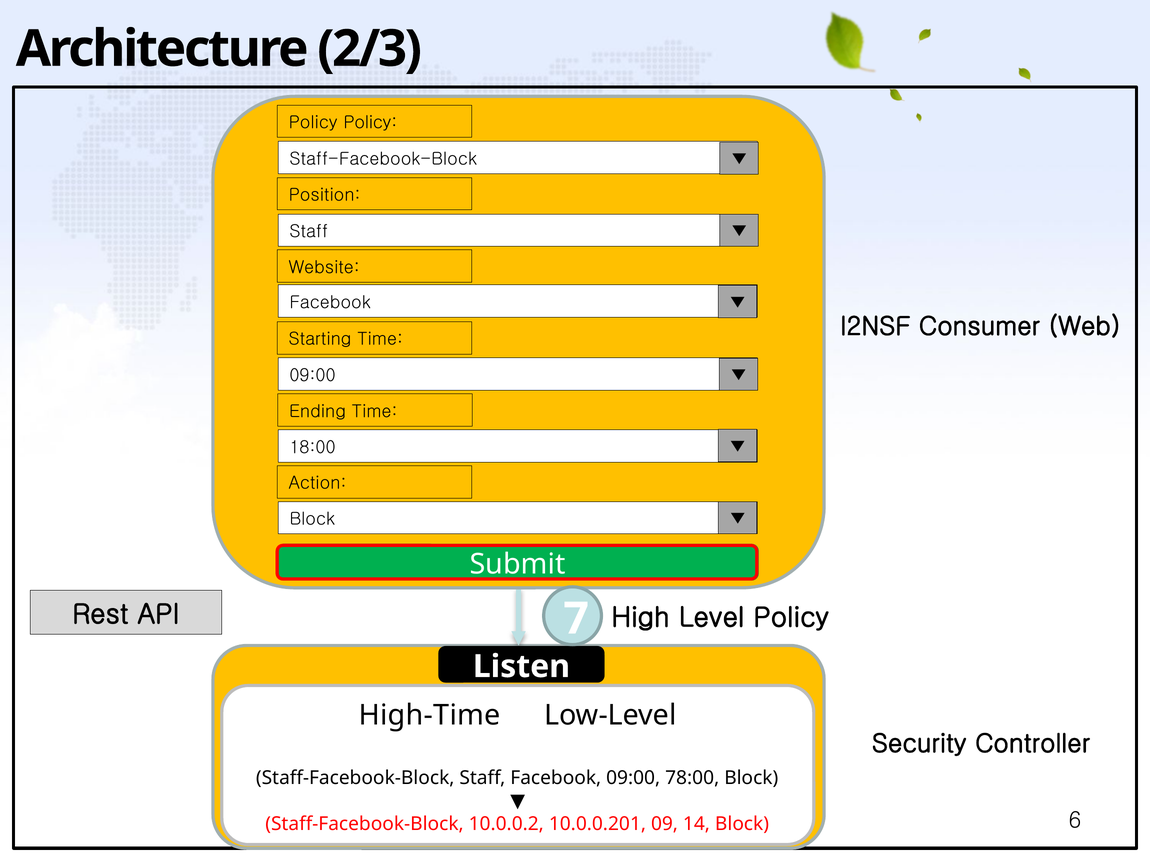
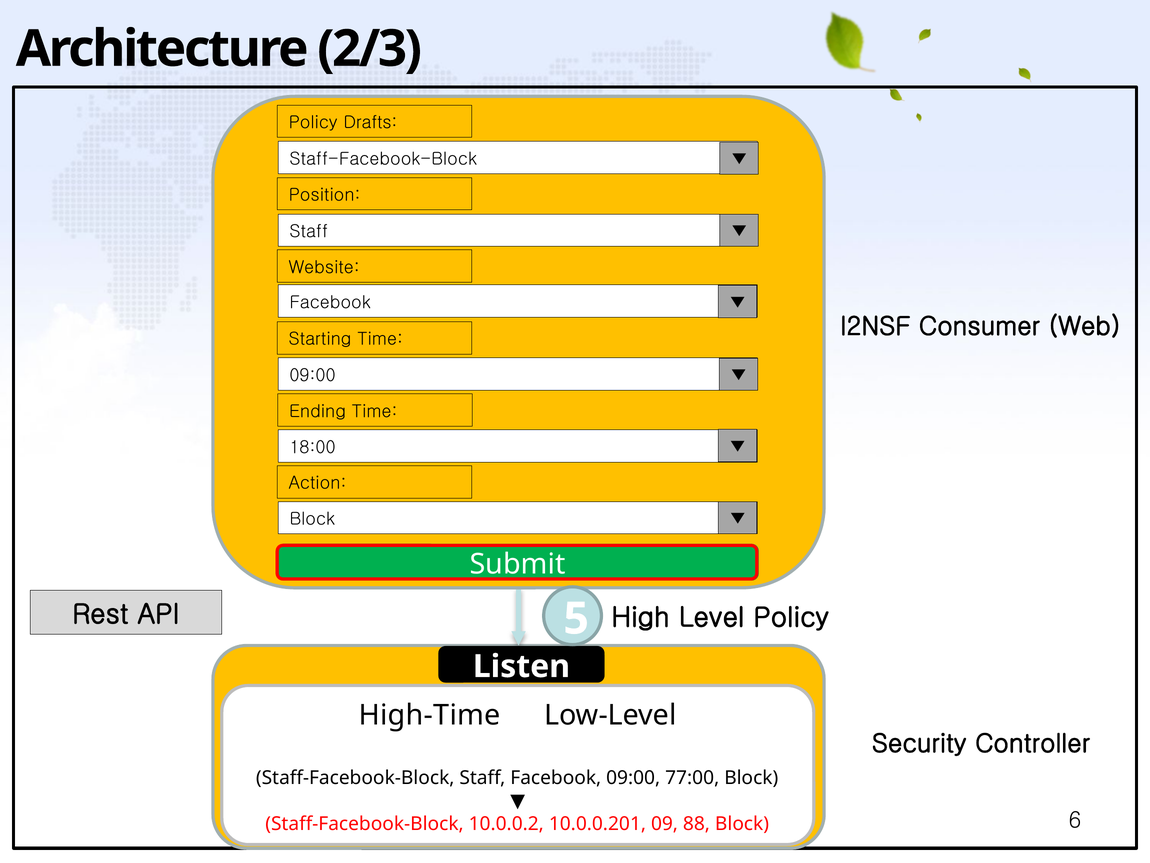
Policy Policy: Policy -> Drafts
7: 7 -> 5
78:00: 78:00 -> 77:00
14: 14 -> 88
